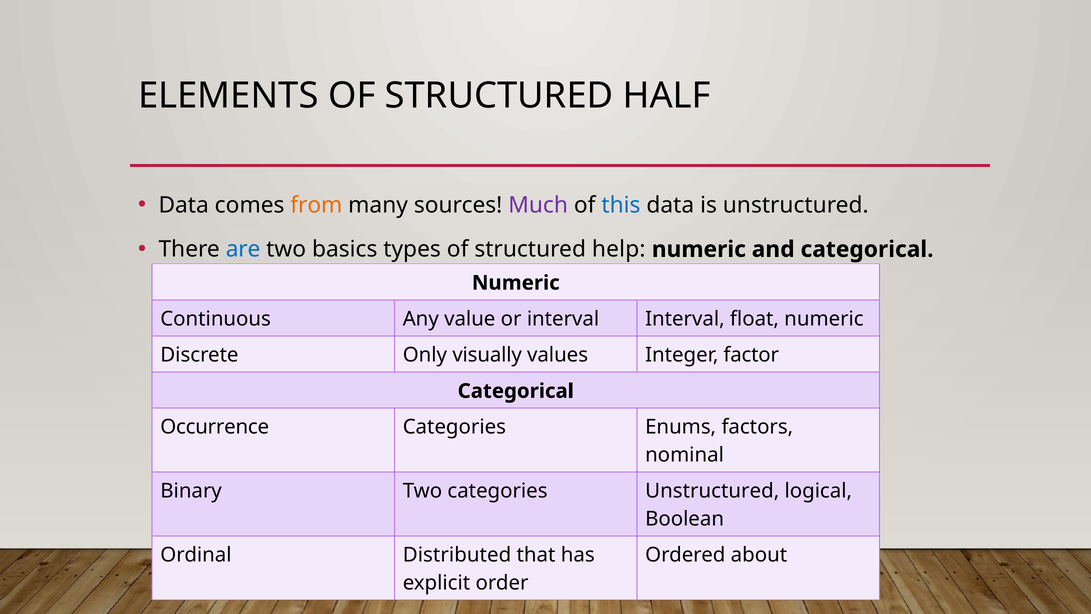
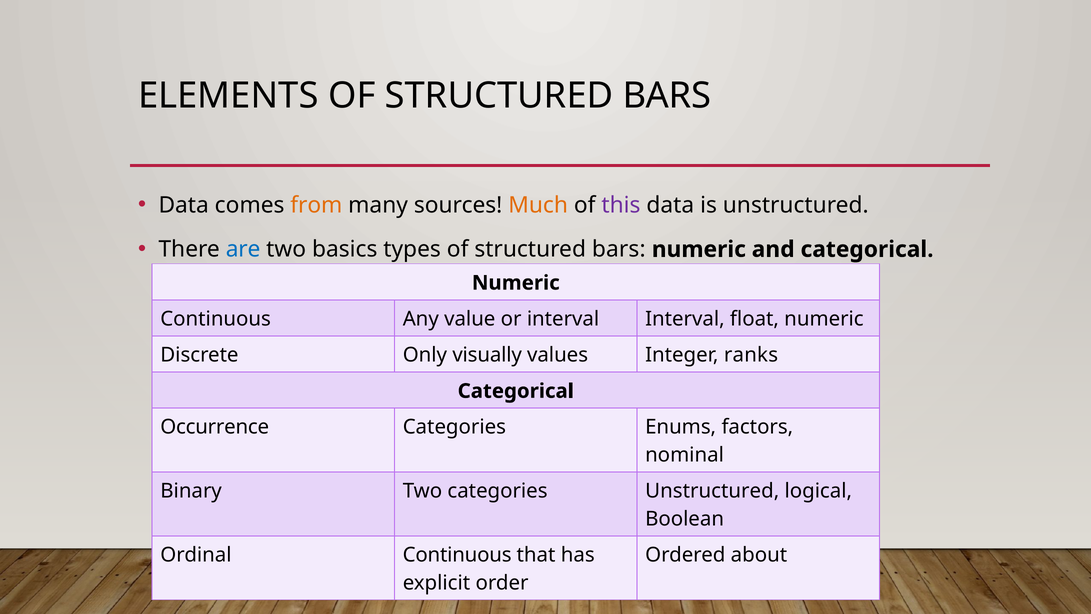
ELEMENTS OF STRUCTURED HALF: HALF -> BARS
Much colour: purple -> orange
this colour: blue -> purple
types of structured help: help -> bars
factor: factor -> ranks
Ordinal Distributed: Distributed -> Continuous
